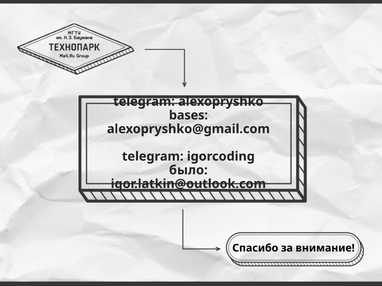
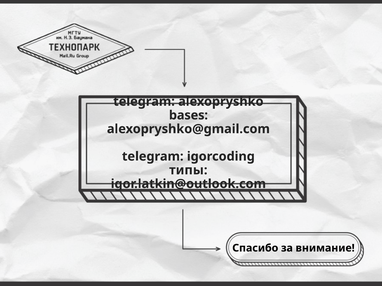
было: было -> типы
